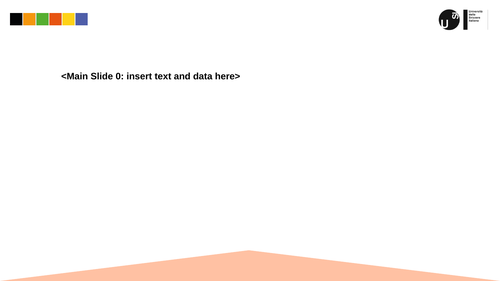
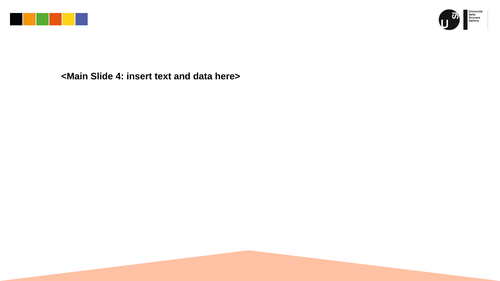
0: 0 -> 4
